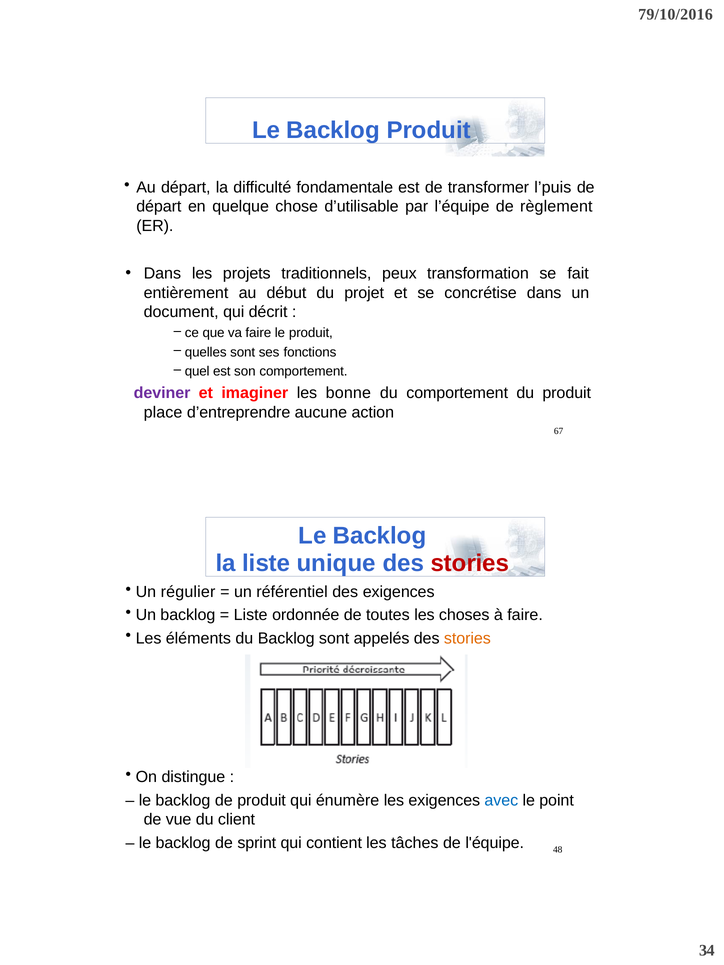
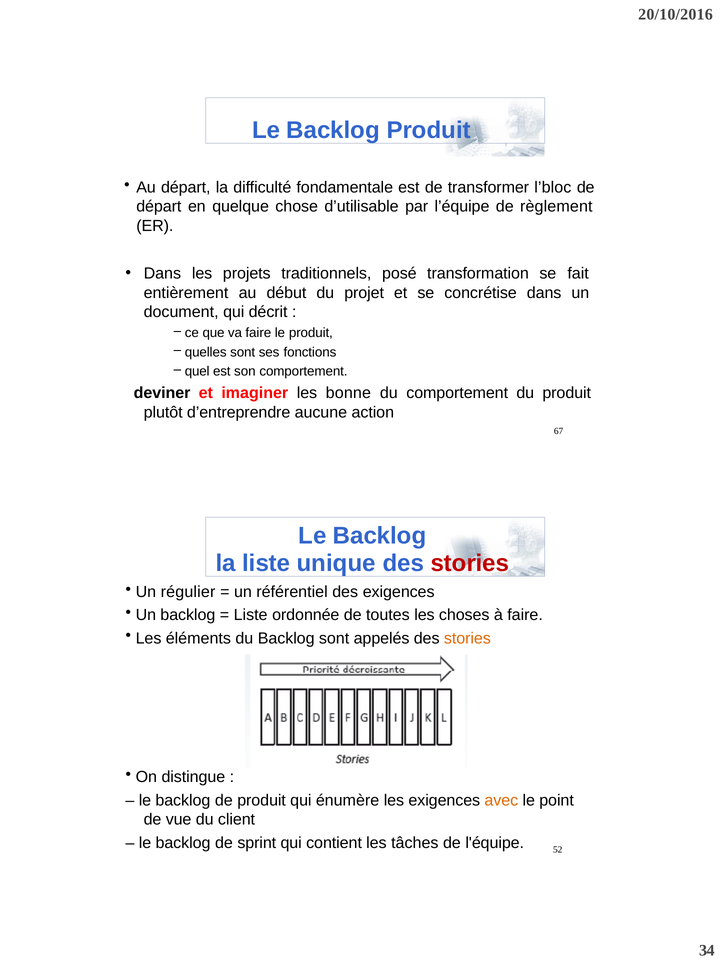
79/10/2016: 79/10/2016 -> 20/10/2016
l’puis: l’puis -> l’bloc
peux: peux -> posé
deviner colour: purple -> black
place: place -> plutôt
avec colour: blue -> orange
48: 48 -> 52
